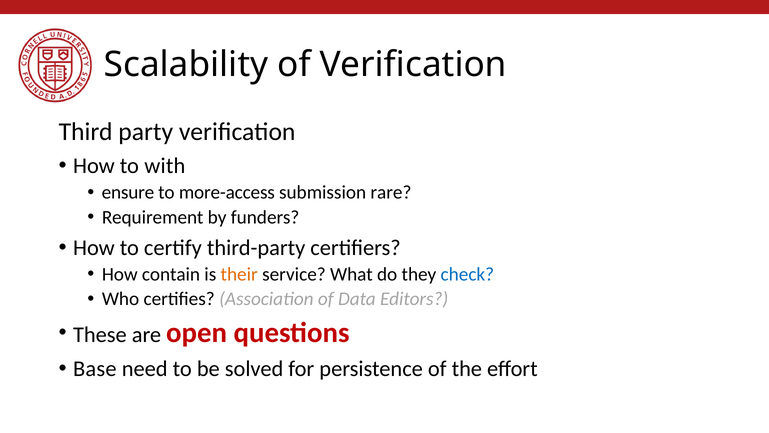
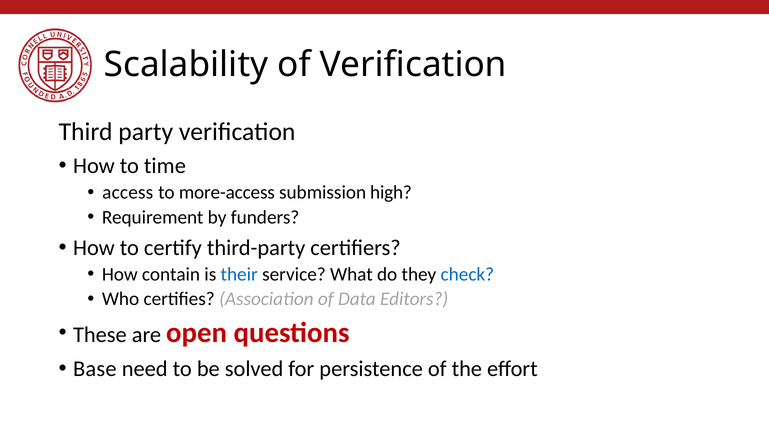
with: with -> time
ensure: ensure -> access
rare: rare -> high
their colour: orange -> blue
